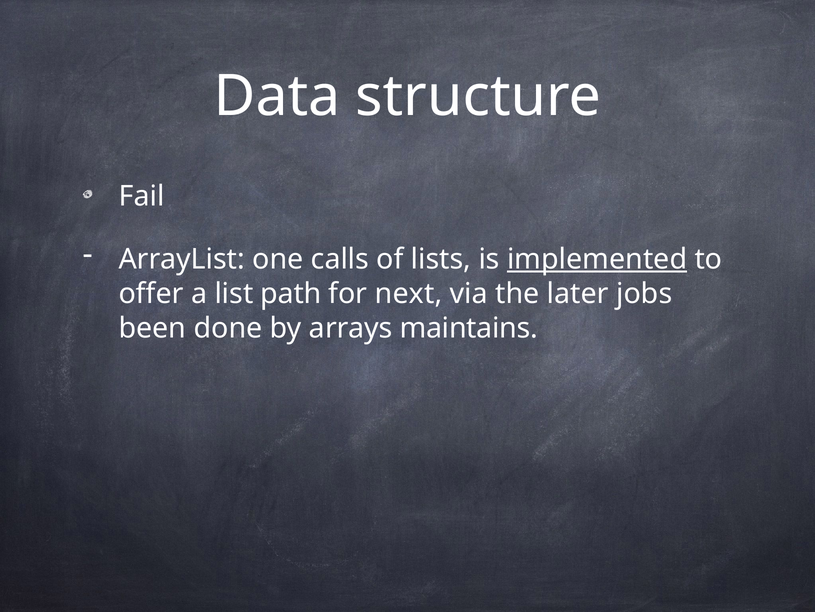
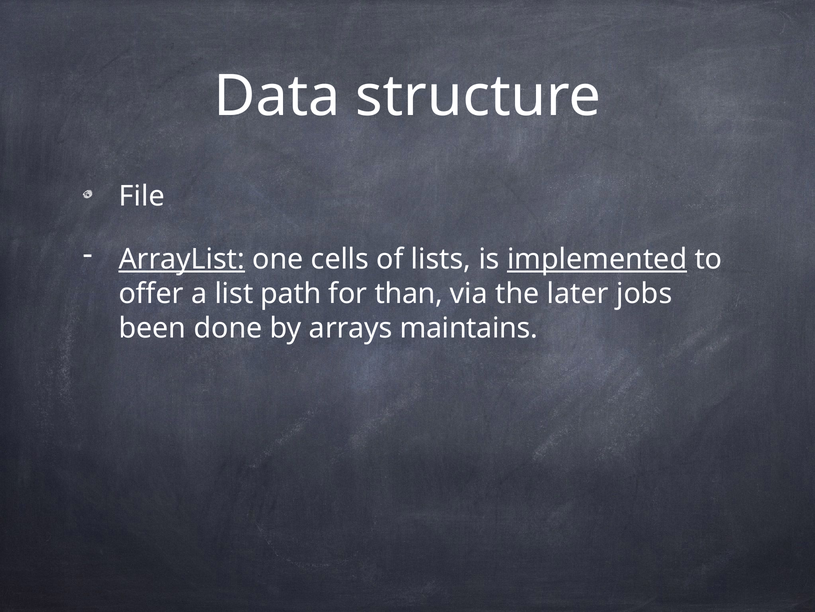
Fail: Fail -> File
ArrayList underline: none -> present
calls: calls -> cells
next: next -> than
